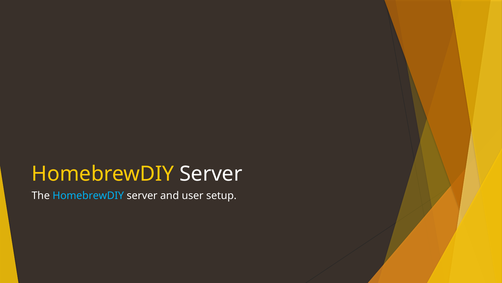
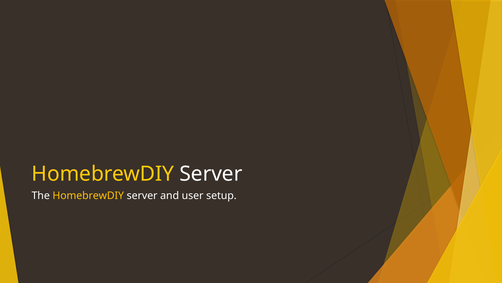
HomebrewDIY at (88, 195) colour: light blue -> yellow
